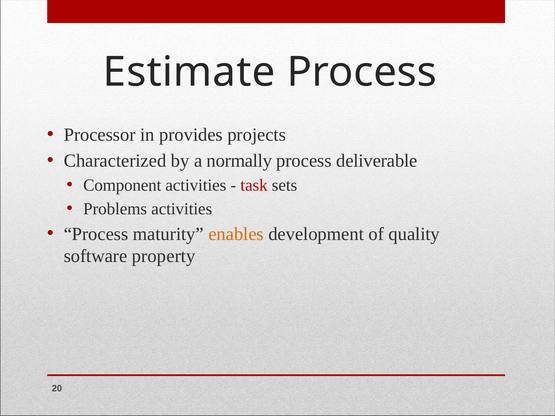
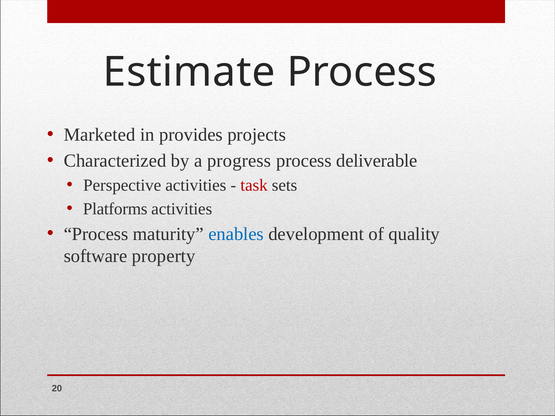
Processor: Processor -> Marketed
normally: normally -> progress
Component: Component -> Perspective
Problems: Problems -> Platforms
enables colour: orange -> blue
